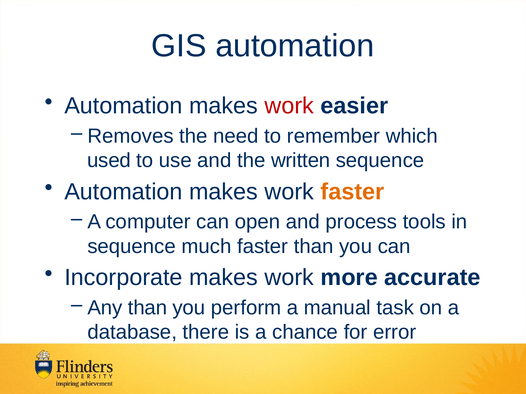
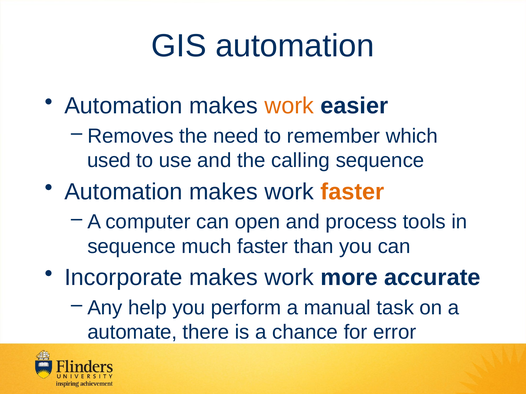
work at (289, 106) colour: red -> orange
written: written -> calling
Any than: than -> help
database: database -> automate
